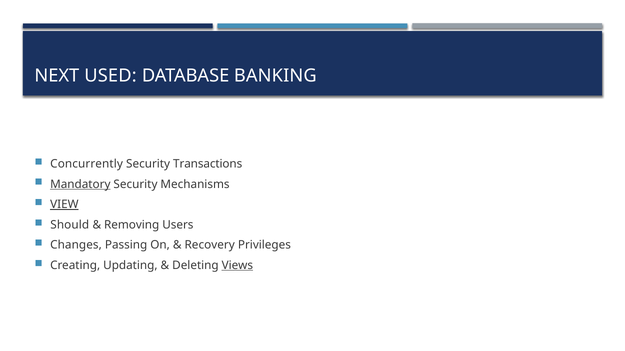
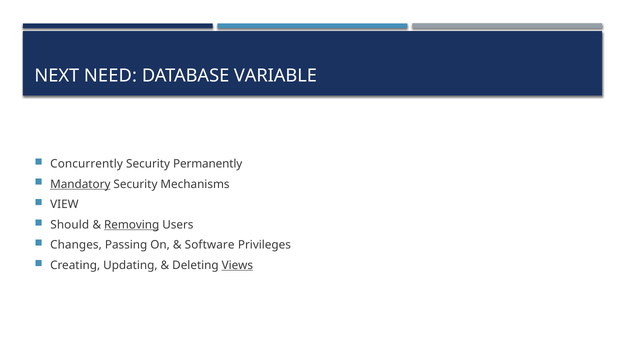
USED: USED -> NEED
BANKING: BANKING -> VARIABLE
Transactions: Transactions -> Permanently
VIEW underline: present -> none
Removing underline: none -> present
Recovery: Recovery -> Software
